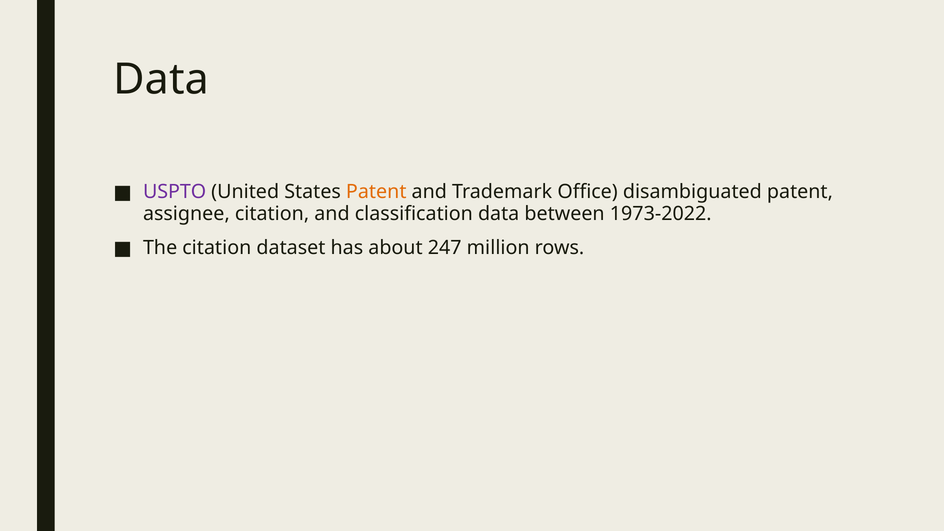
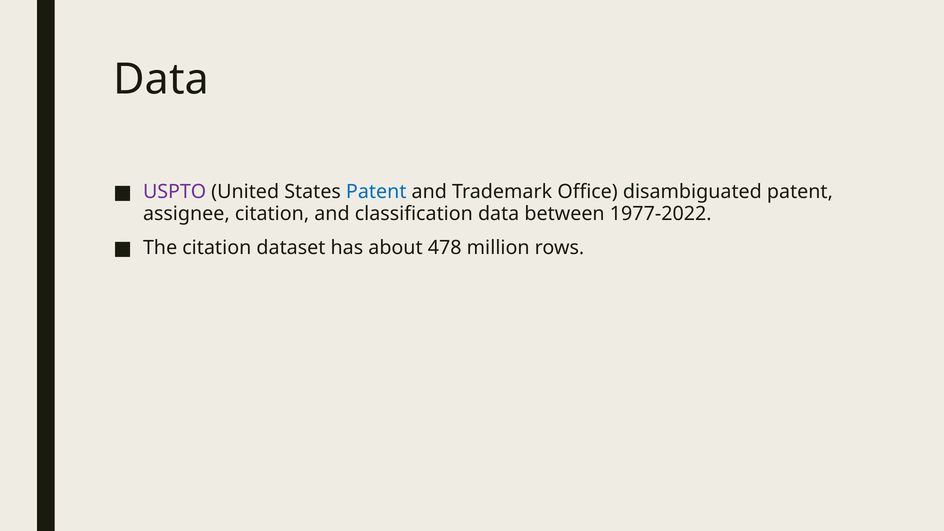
Patent at (376, 192) colour: orange -> blue
1973-2022: 1973-2022 -> 1977-2022
247: 247 -> 478
